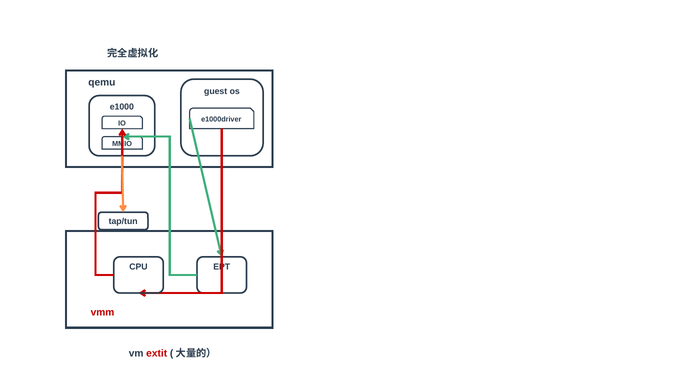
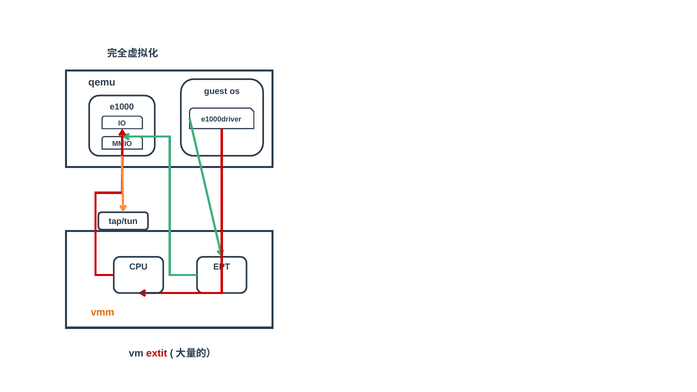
vmm colour: red -> orange
